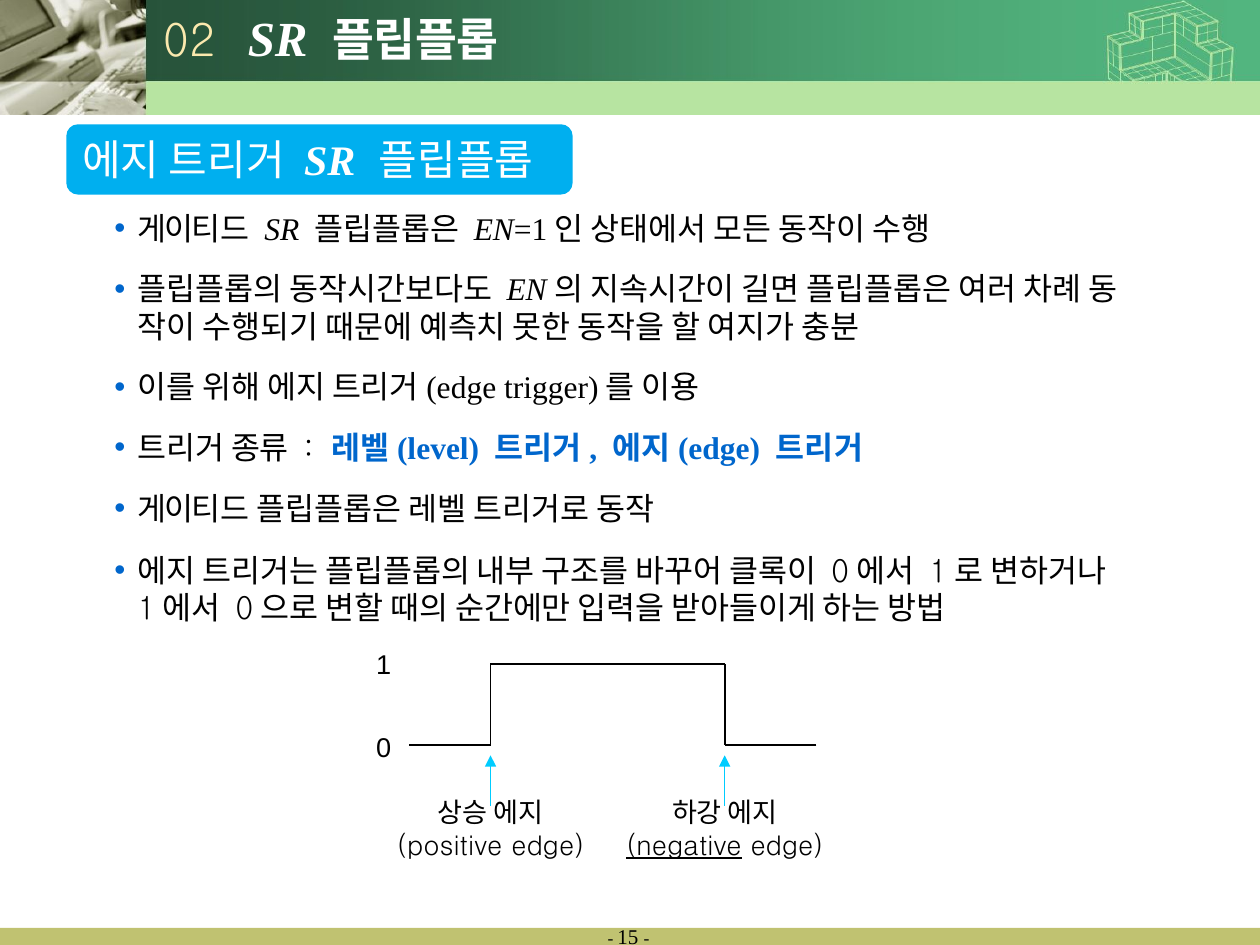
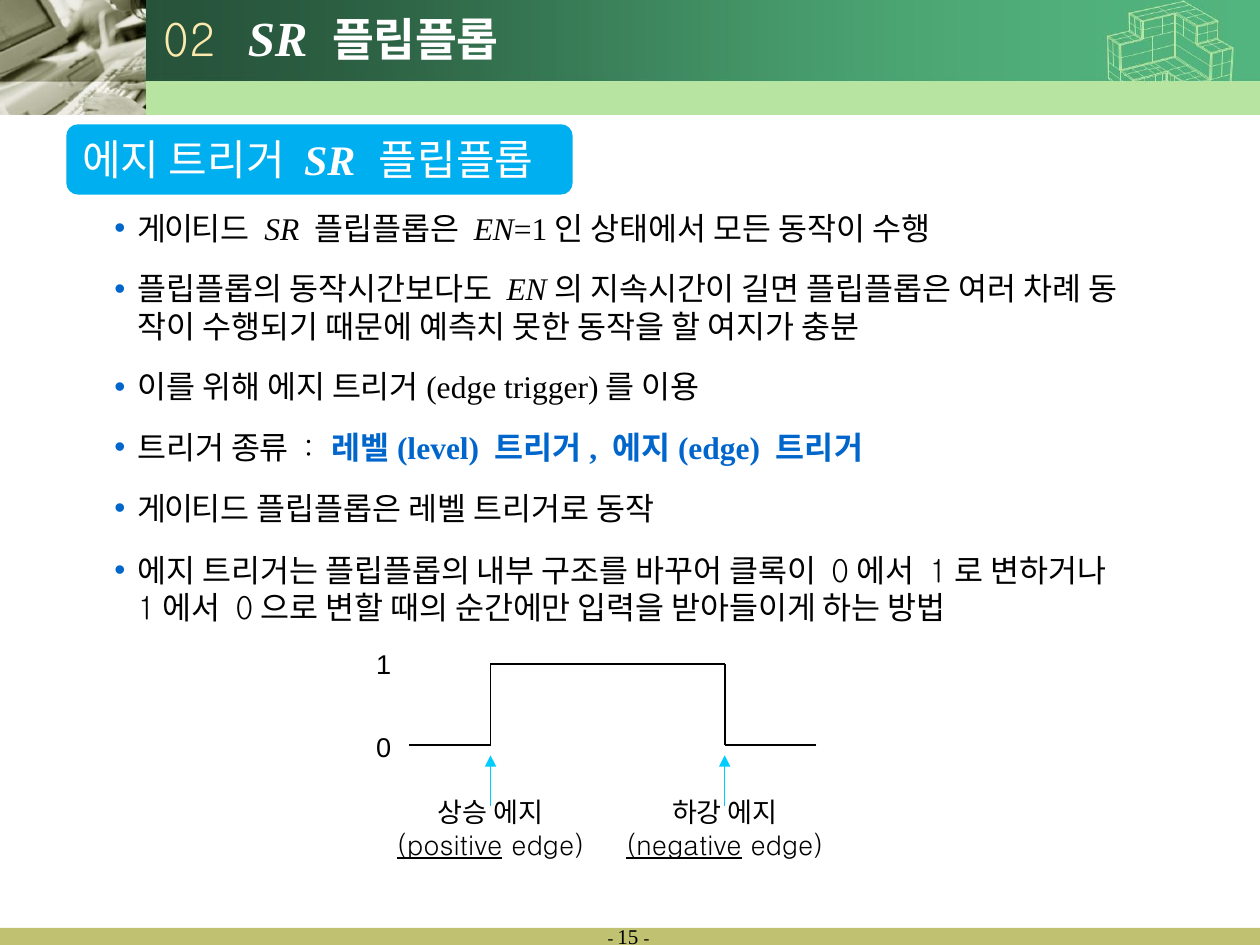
positive underline: none -> present
